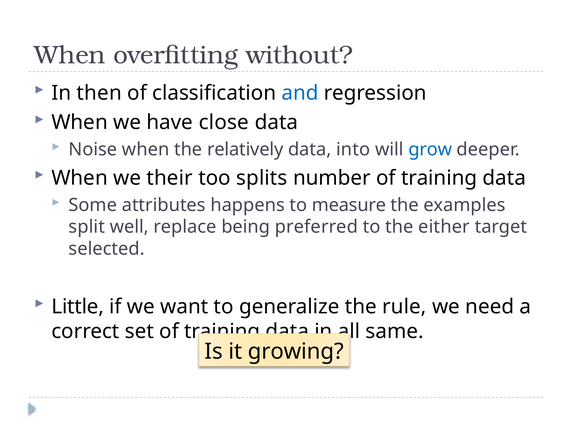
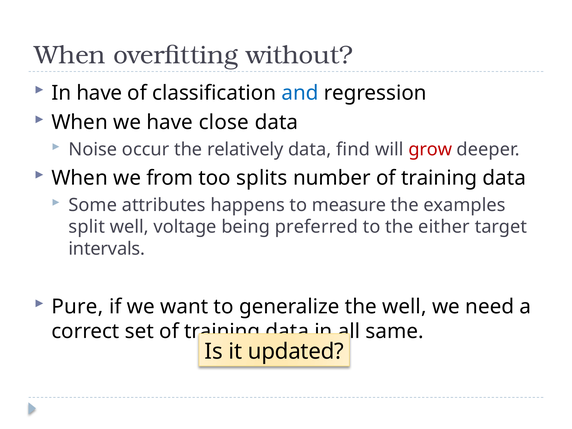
In then: then -> have
Noise when: when -> occur
into: into -> find
grow colour: blue -> red
their: their -> from
replace: replace -> voltage
selected: selected -> intervals
Little: Little -> Pure
rule at (404, 307): rule -> well
growing: growing -> updated
